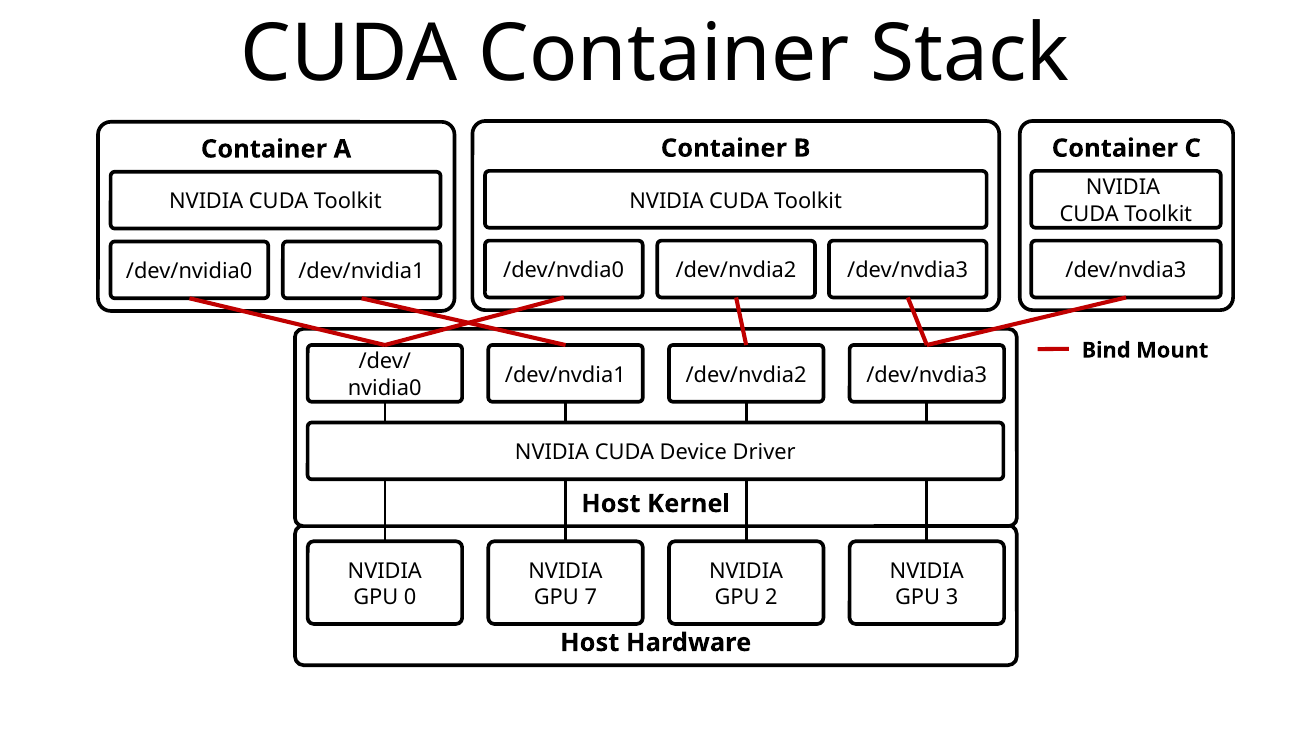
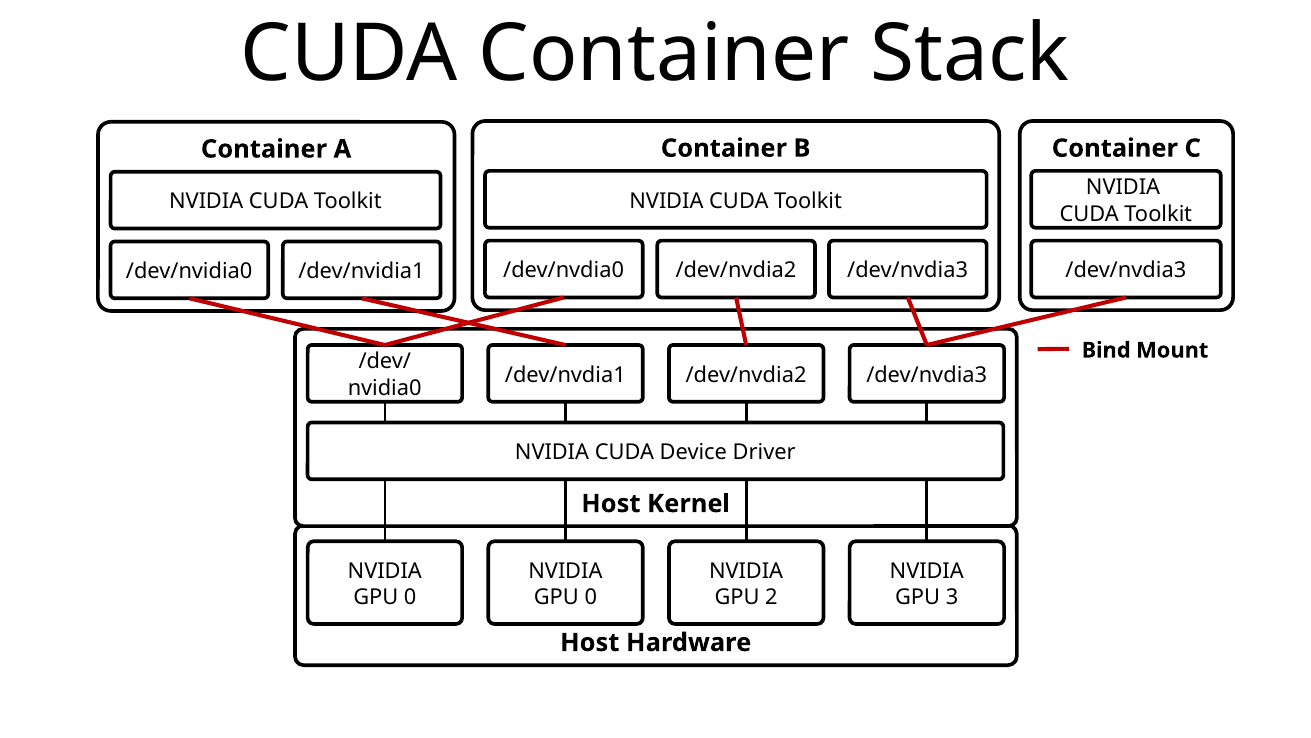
7 at (591, 597): 7 -> 0
